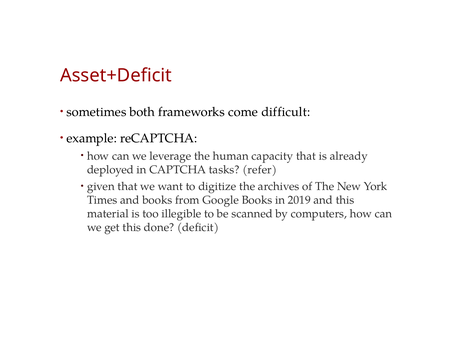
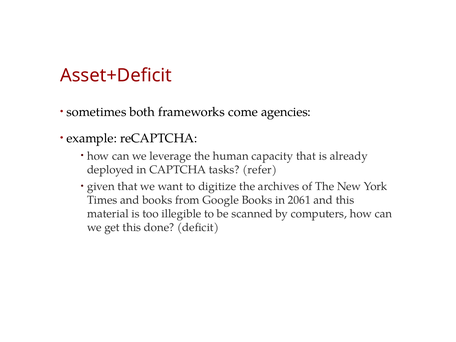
difficult: difficult -> agencies
2019: 2019 -> 2061
